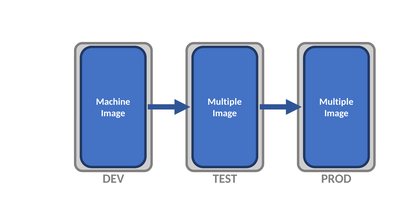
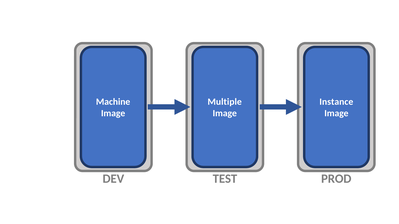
Multiple at (336, 102): Multiple -> Instance
